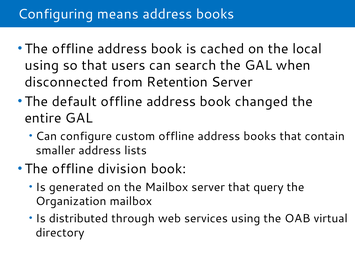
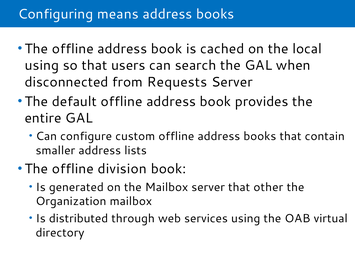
Retention: Retention -> Requests
changed: changed -> provides
query: query -> other
